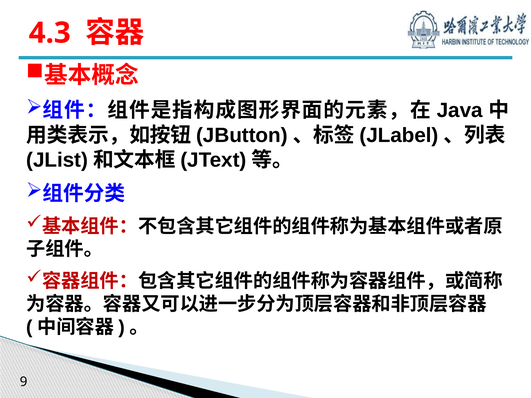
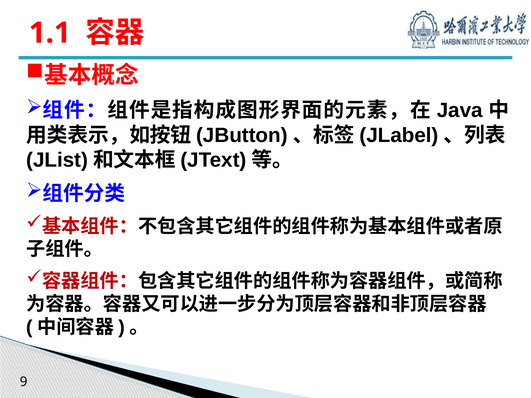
4.3: 4.3 -> 1.1
